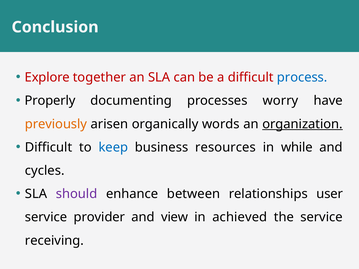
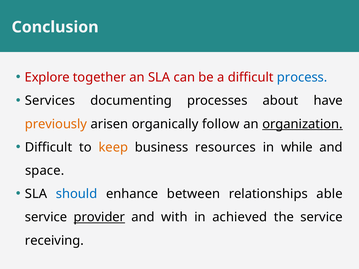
Properly: Properly -> Services
worry: worry -> about
words: words -> follow
keep colour: blue -> orange
cycles: cycles -> space
should colour: purple -> blue
user: user -> able
provider underline: none -> present
view: view -> with
